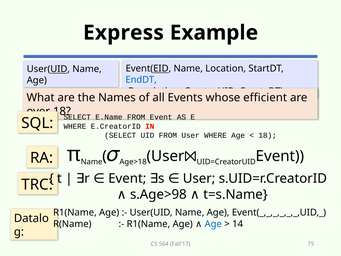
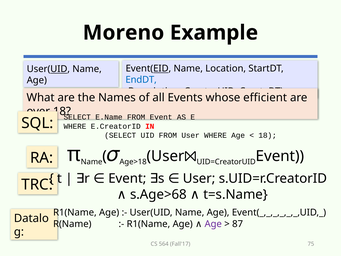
Express: Express -> Moreno
s.Age>98: s.Age>98 -> s.Age>68
Age at (213, 224) colour: blue -> purple
14: 14 -> 87
